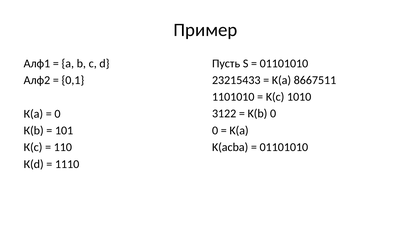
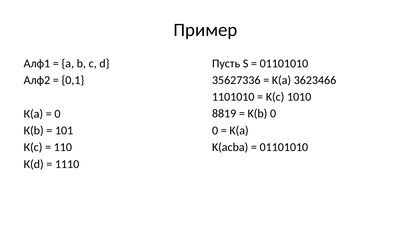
23215433: 23215433 -> 35627336
8667511: 8667511 -> 3623466
3122: 3122 -> 8819
